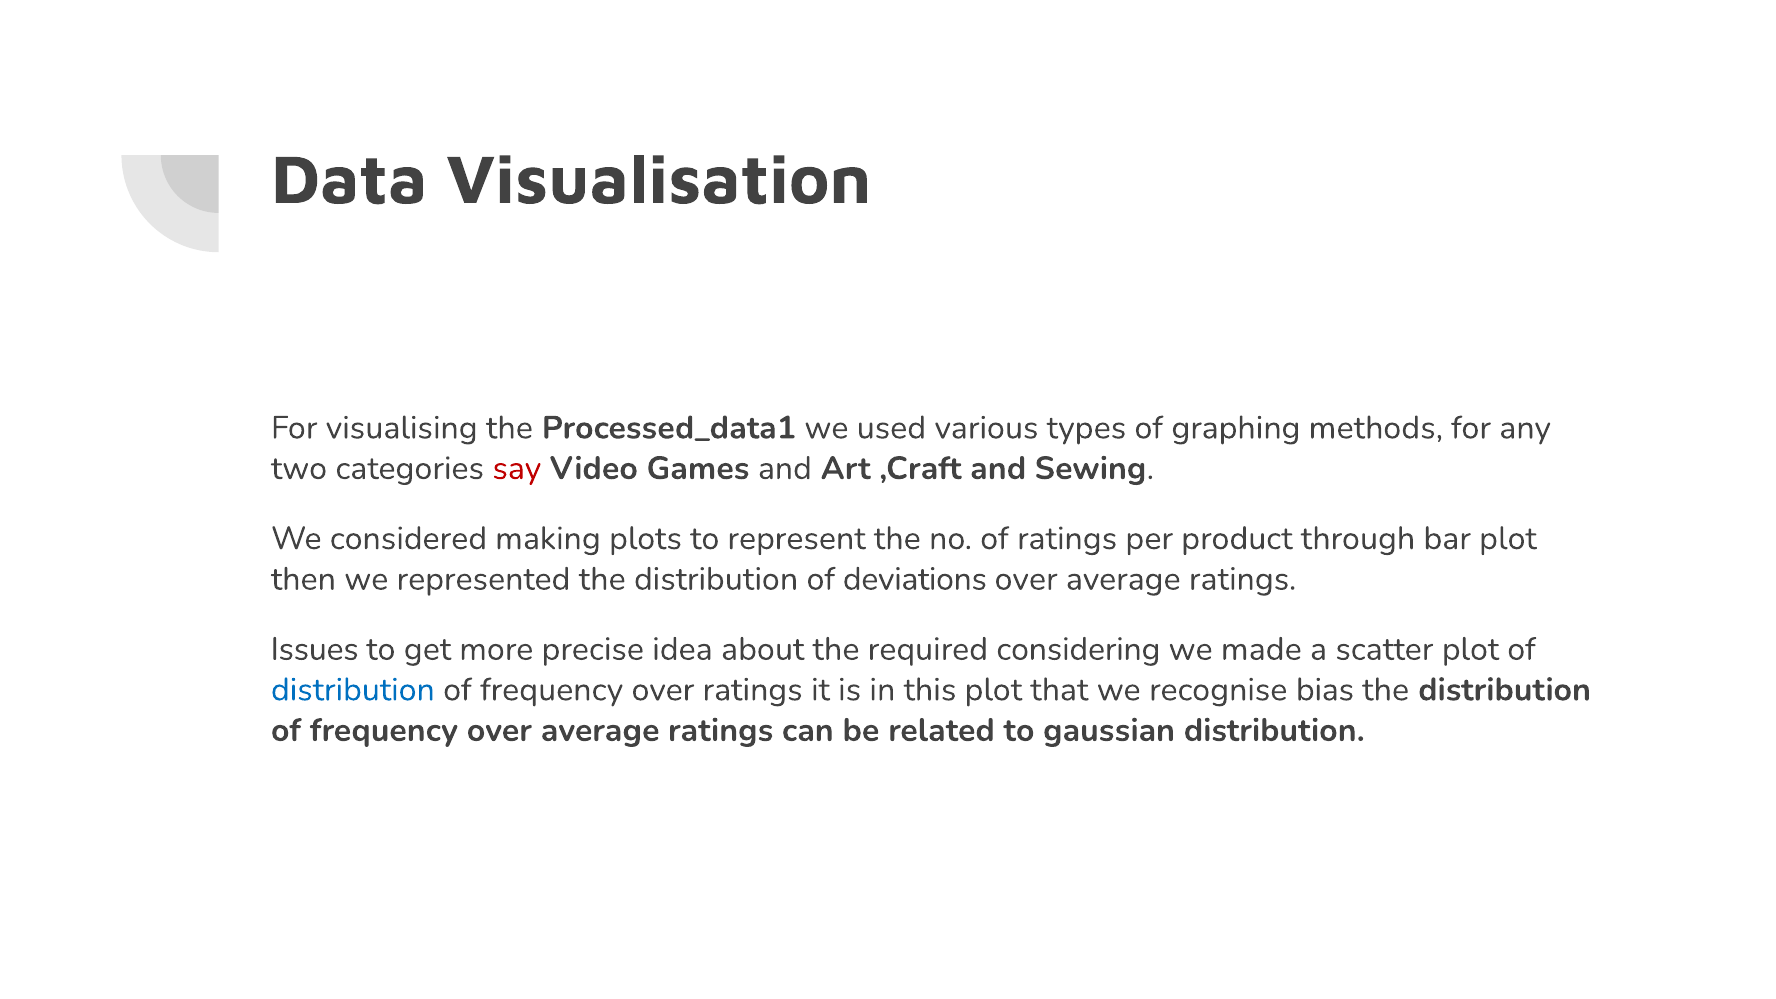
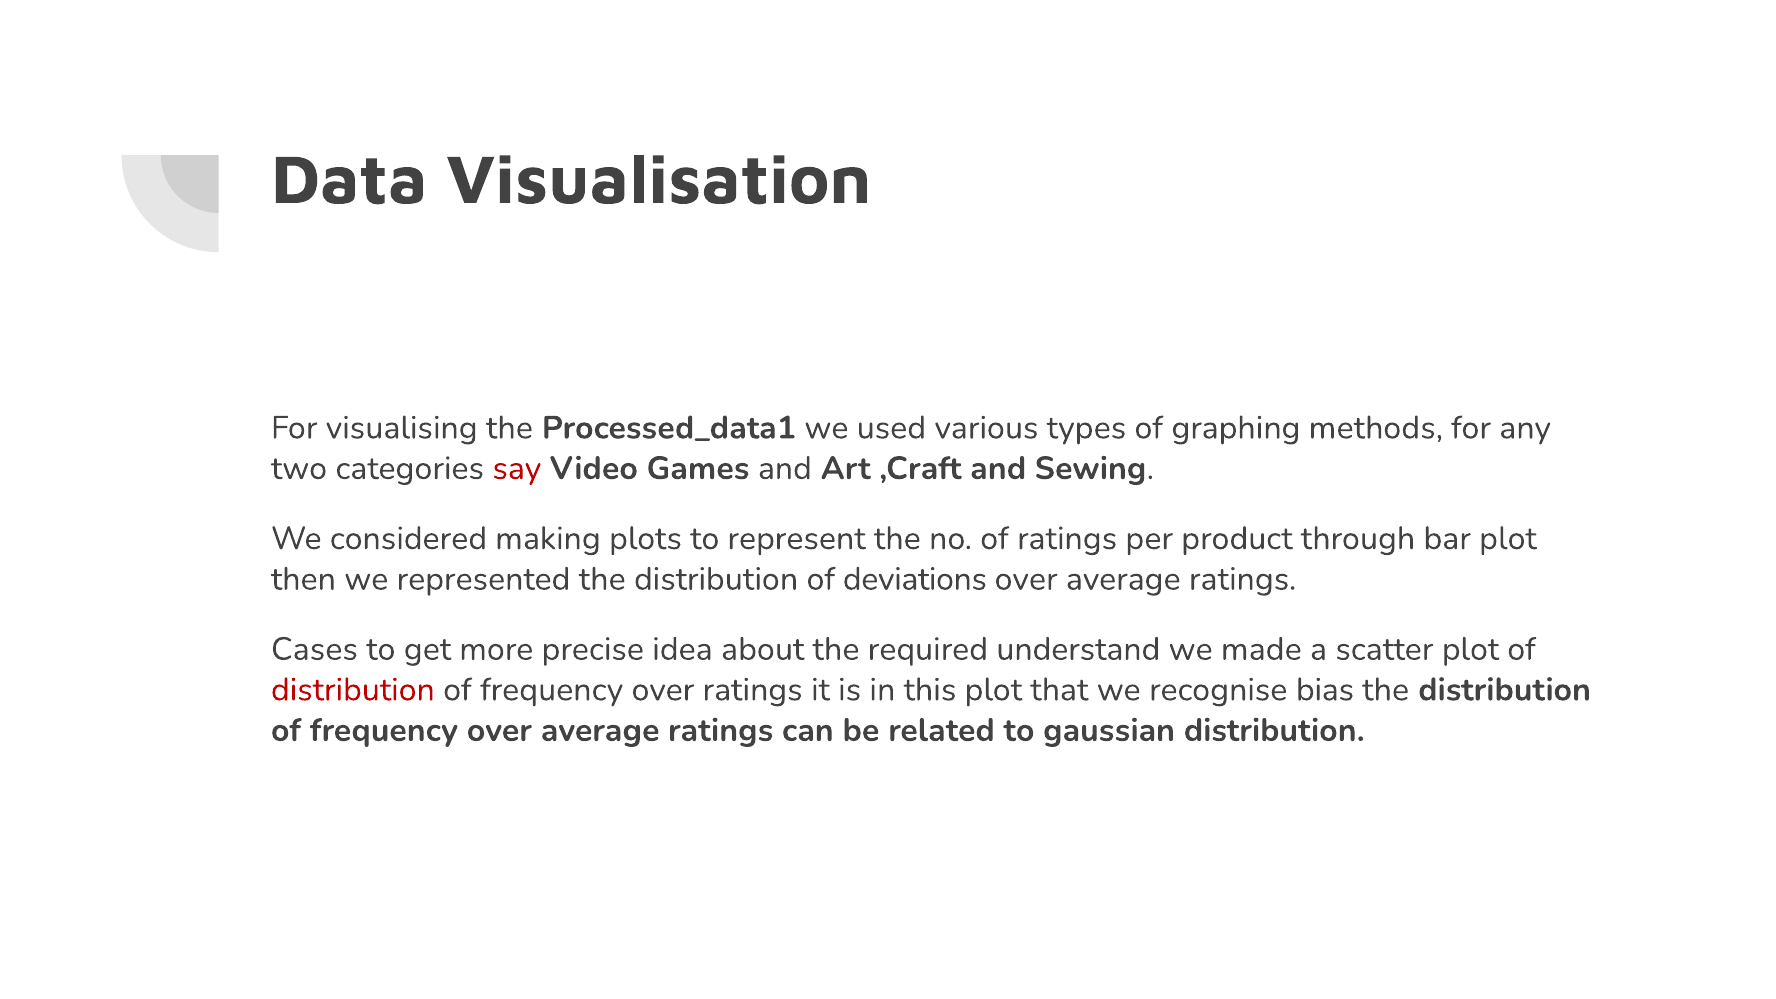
Issues: Issues -> Cases
considering: considering -> understand
distribution at (353, 690) colour: blue -> red
